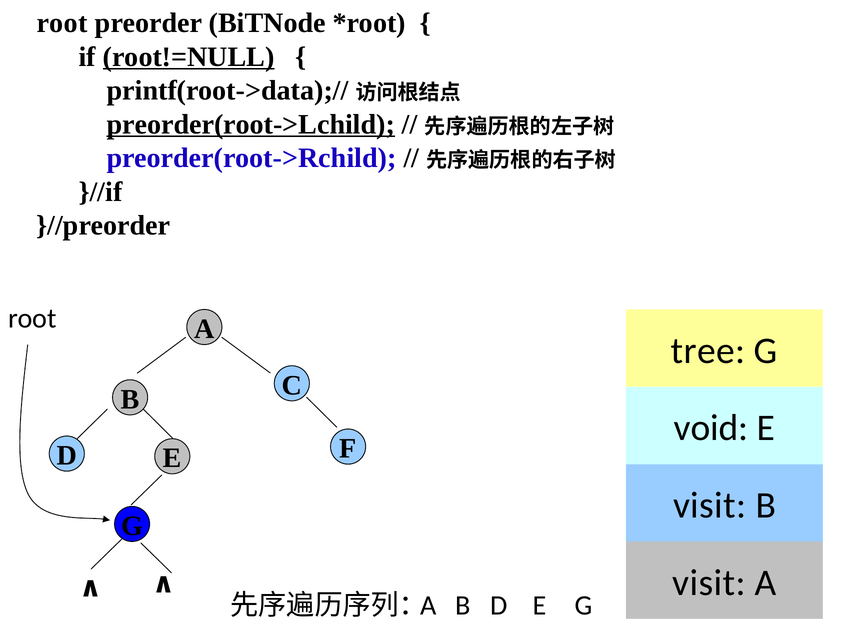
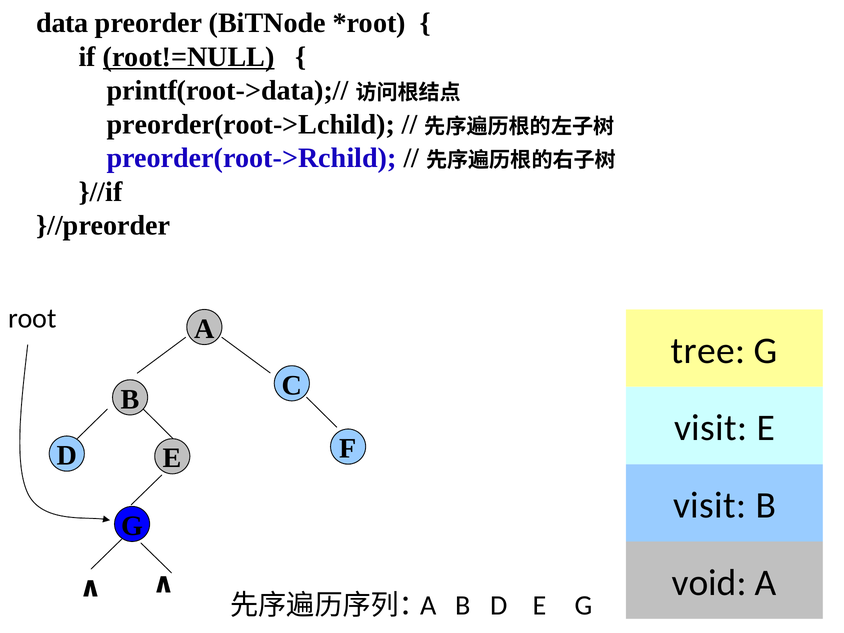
root at (62, 23): root -> data
preorder(root->Lchild underline: present -> none
void at (711, 428): void -> visit
visit at (709, 583): visit -> void
